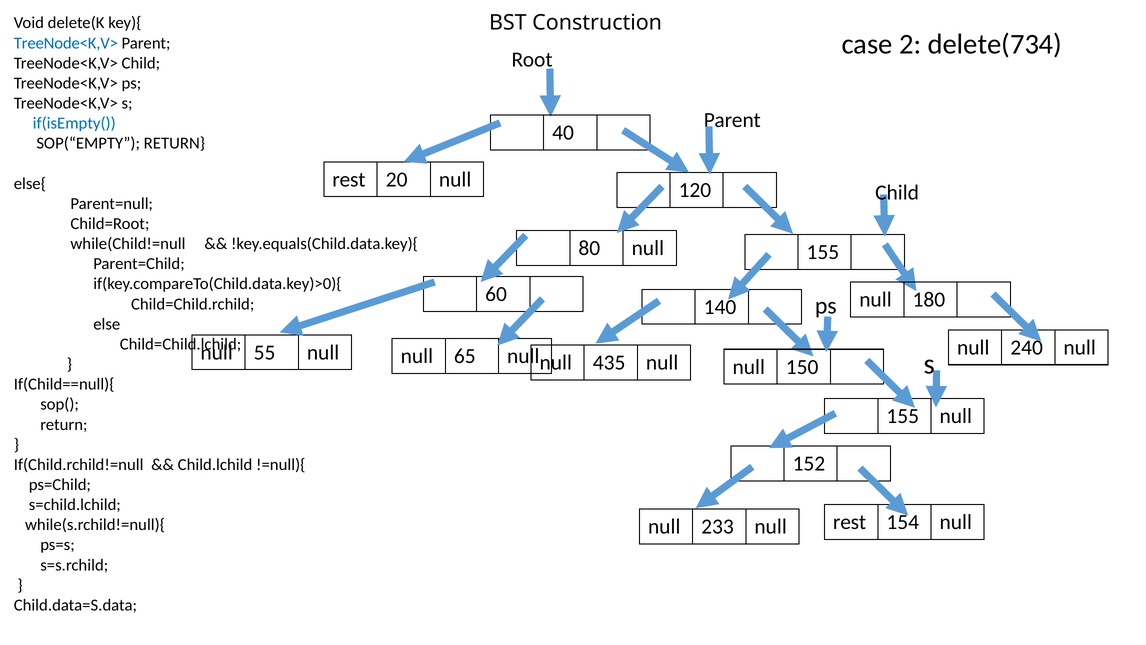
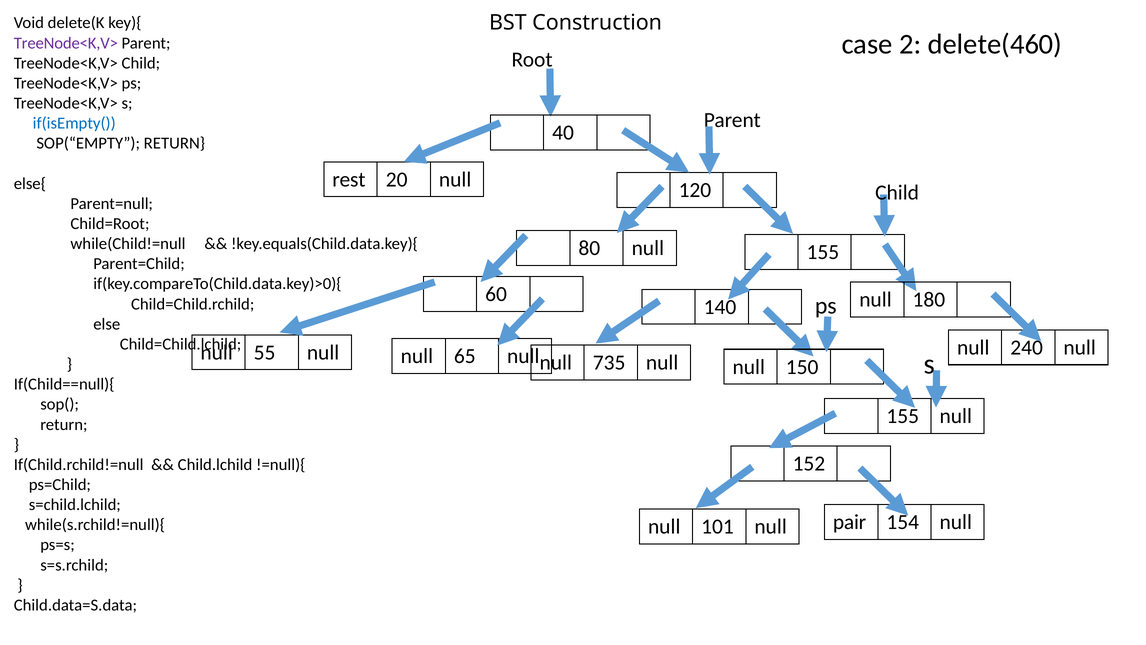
delete(734: delete(734 -> delete(460
TreeNode<K,V> at (66, 43) colour: blue -> purple
435: 435 -> 735
rest at (850, 522): rest -> pair
233: 233 -> 101
